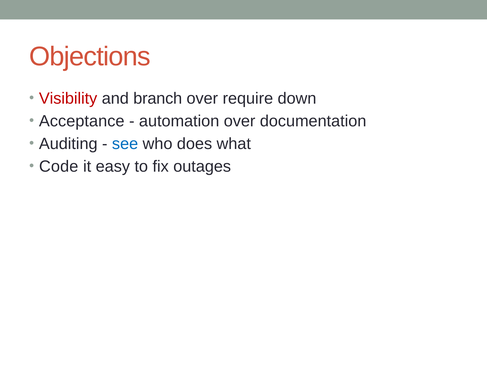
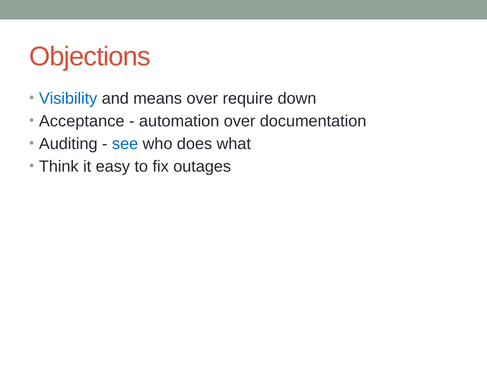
Visibility colour: red -> blue
branch: branch -> means
Code: Code -> Think
